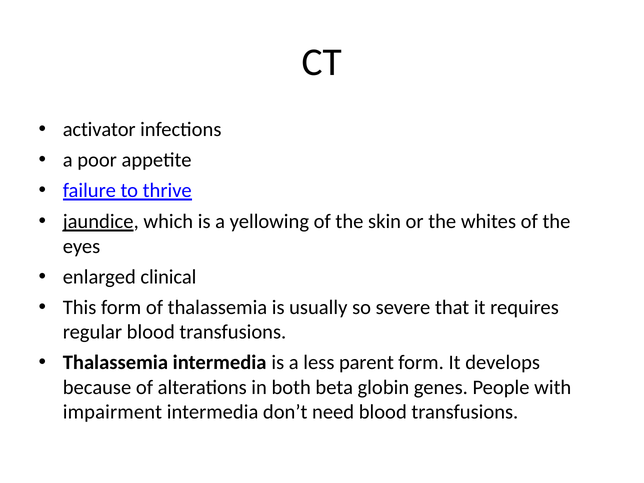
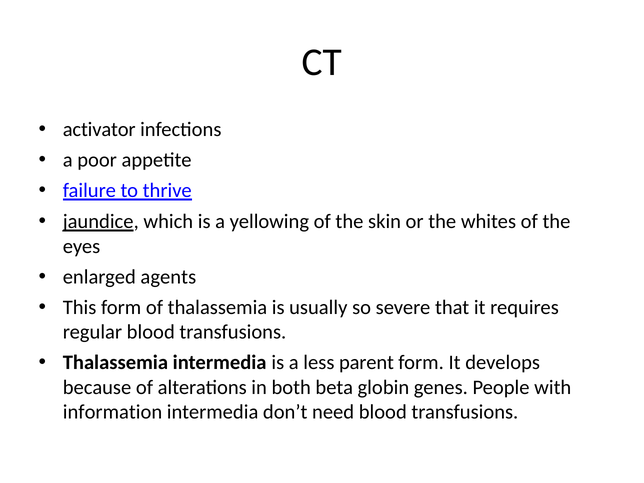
clinical: clinical -> agents
impairment: impairment -> information
